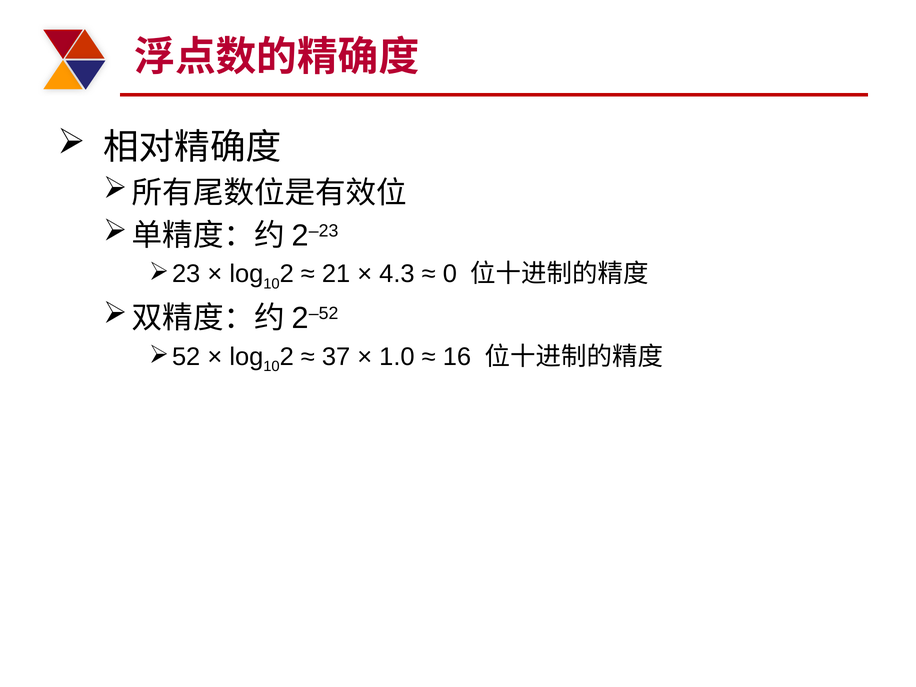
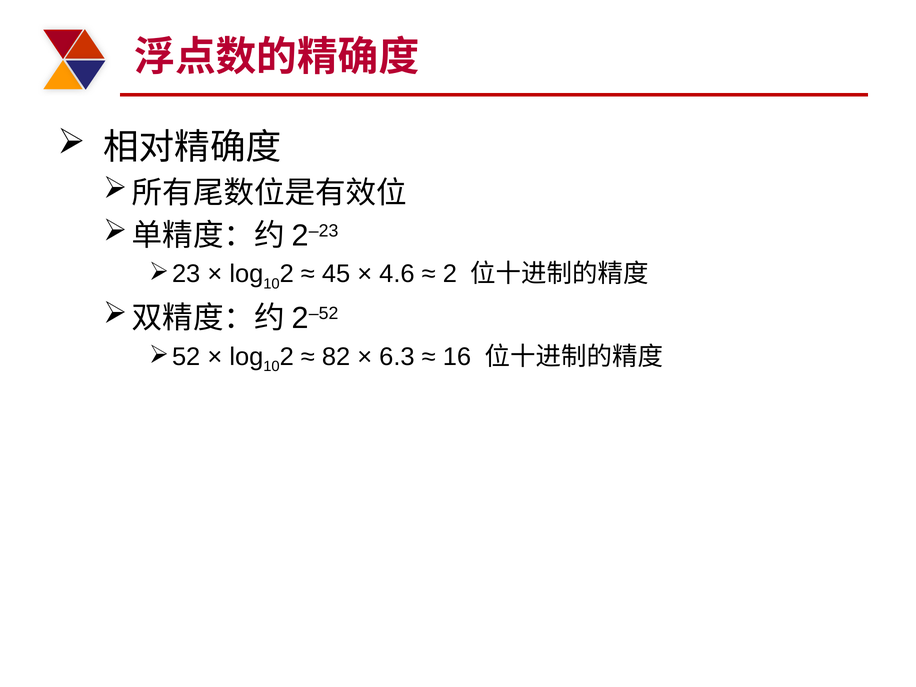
21: 21 -> 45
4.3: 4.3 -> 4.6
0 at (450, 274): 0 -> 2
37: 37 -> 82
1.0: 1.0 -> 6.3
